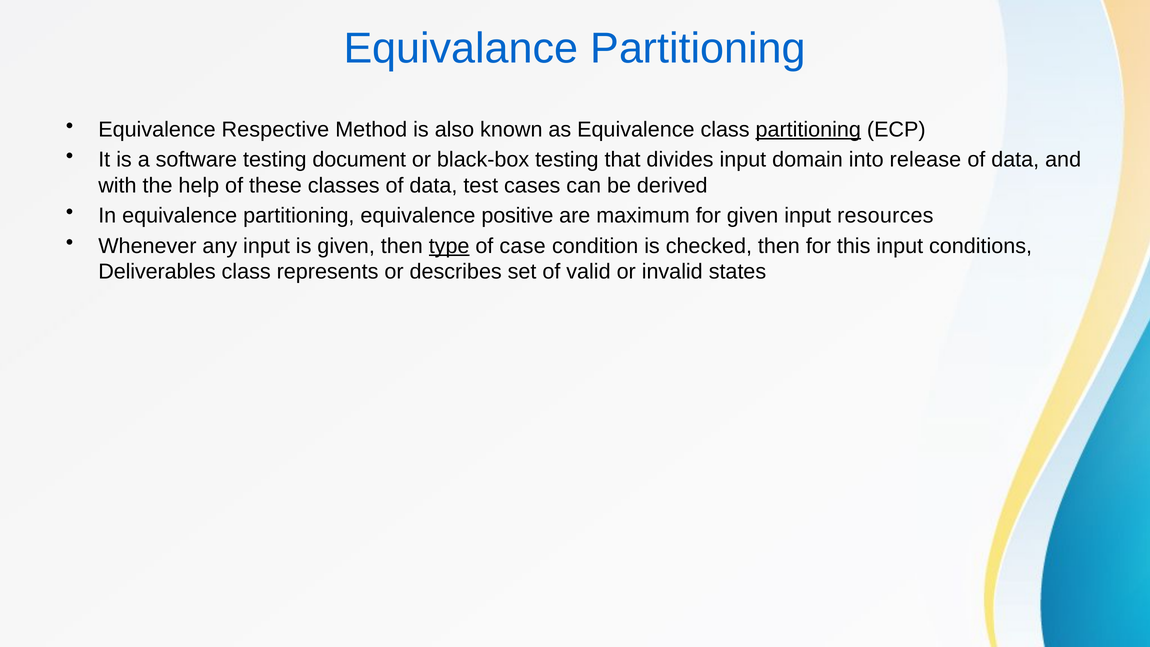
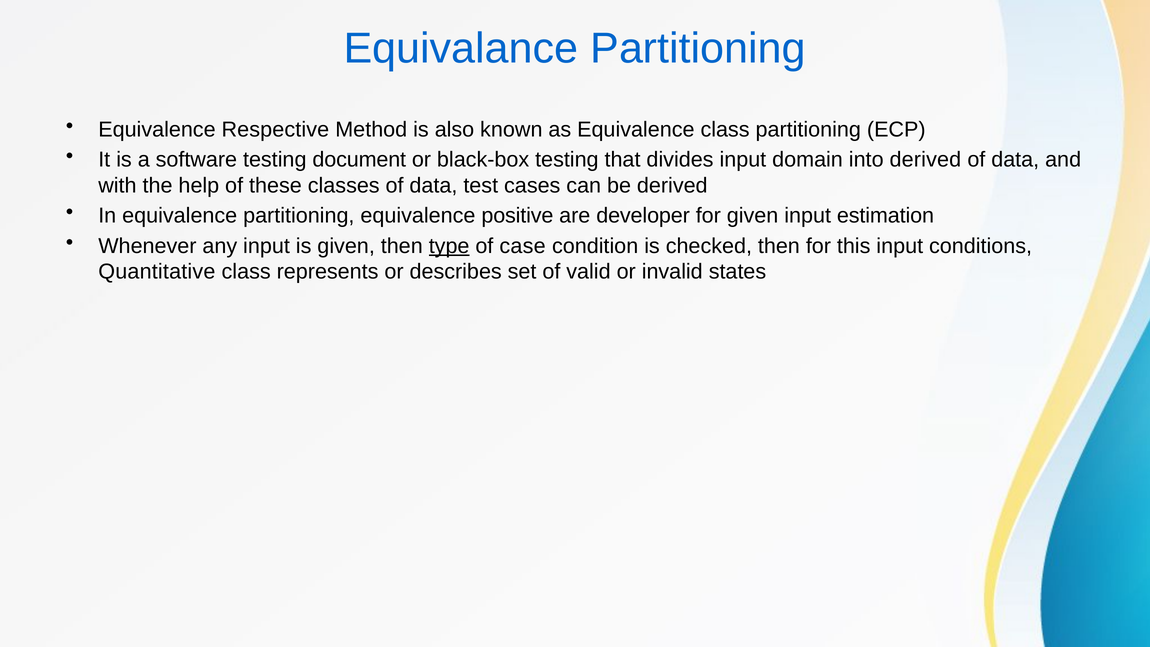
partitioning at (808, 129) underline: present -> none
into release: release -> derived
maximum: maximum -> developer
resources: resources -> estimation
Deliverables: Deliverables -> Quantitative
